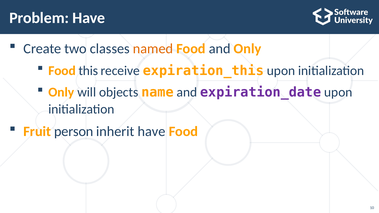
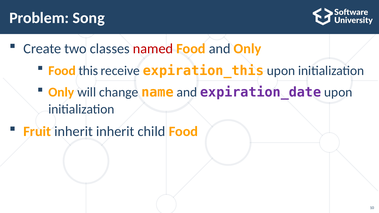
Problem Have: Have -> Song
named colour: orange -> red
objects: objects -> change
Fruit person: person -> inherit
inherit have: have -> child
